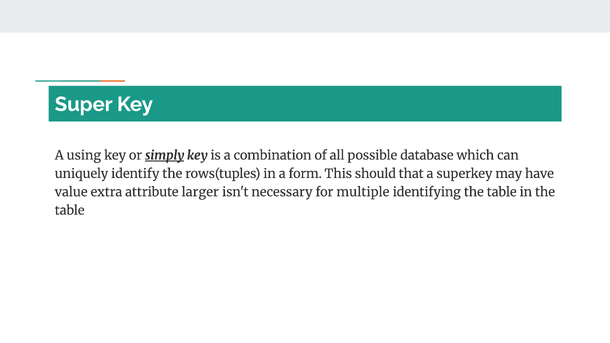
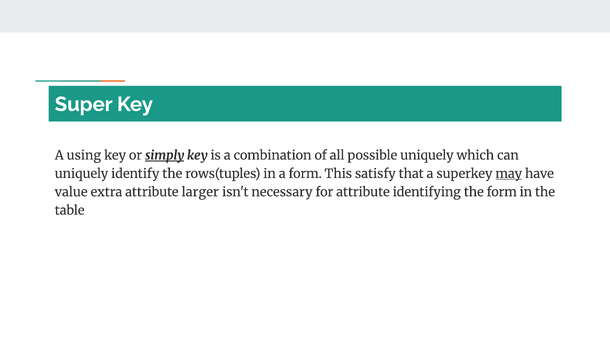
possible database: database -> uniquely
should: should -> satisfy
may underline: none -> present
for multiple: multiple -> attribute
identifying the table: table -> form
